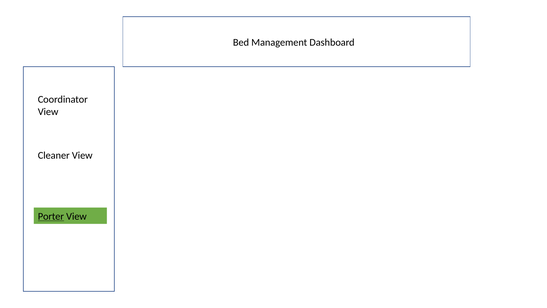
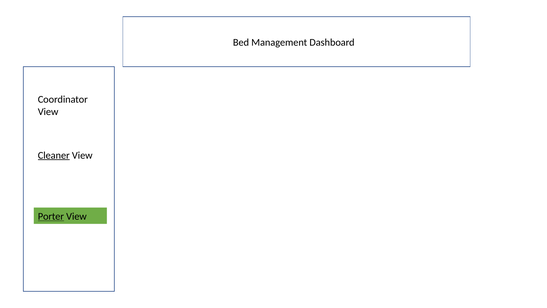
Cleaner underline: none -> present
